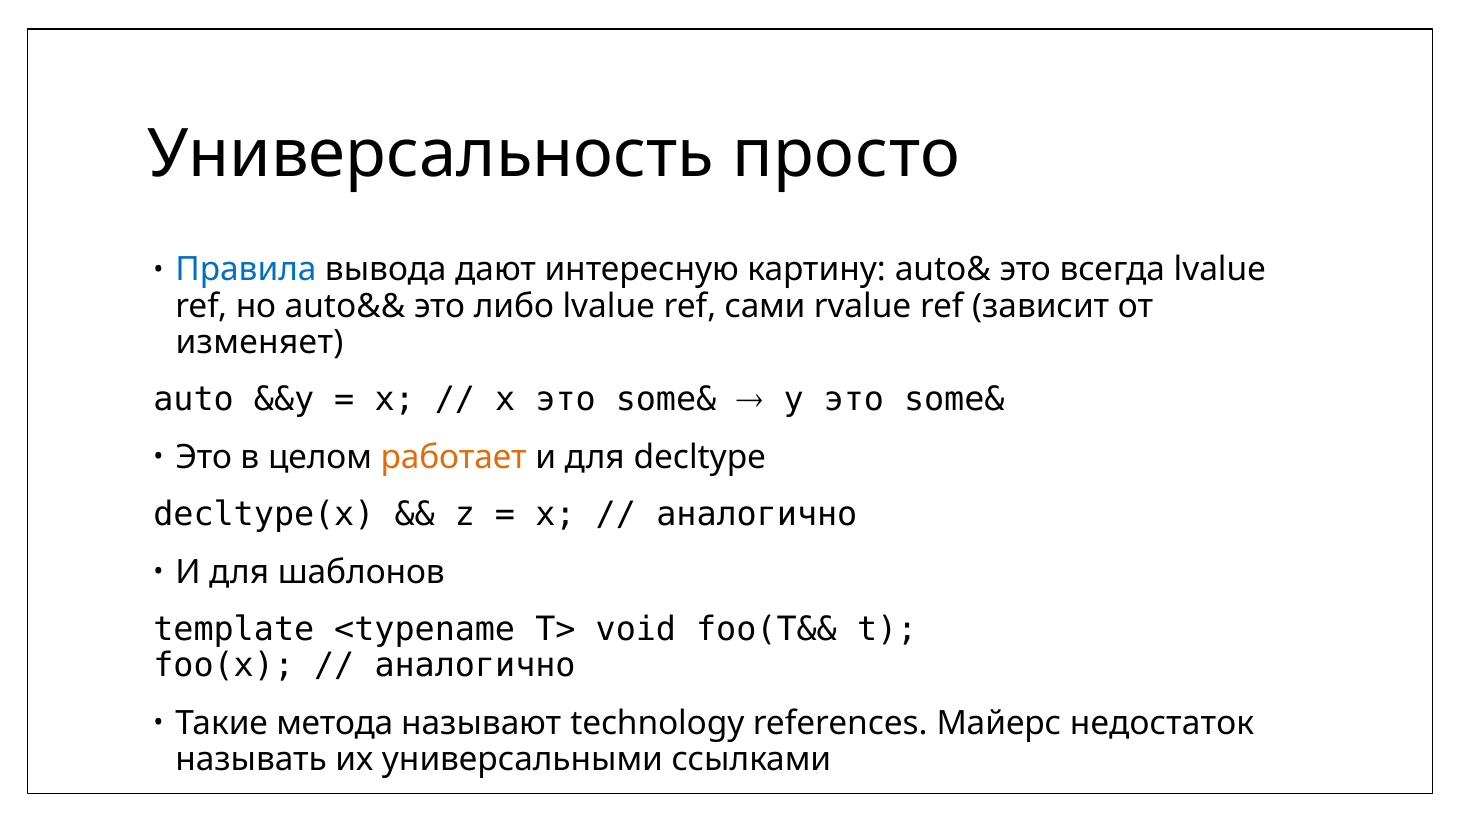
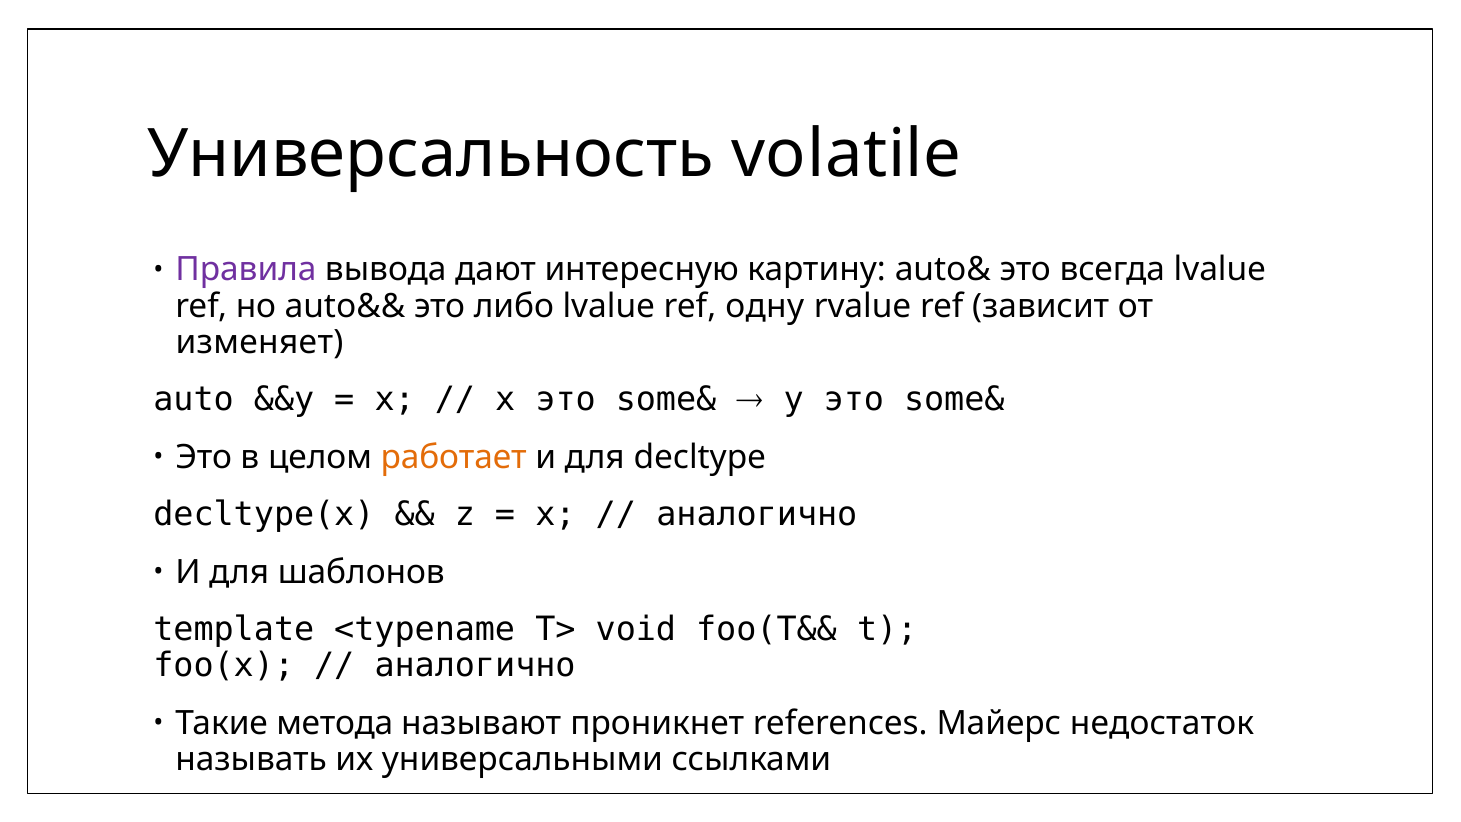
просто: просто -> volatile
Правила colour: blue -> purple
сами: сами -> одну
technology: technology -> проникнет
